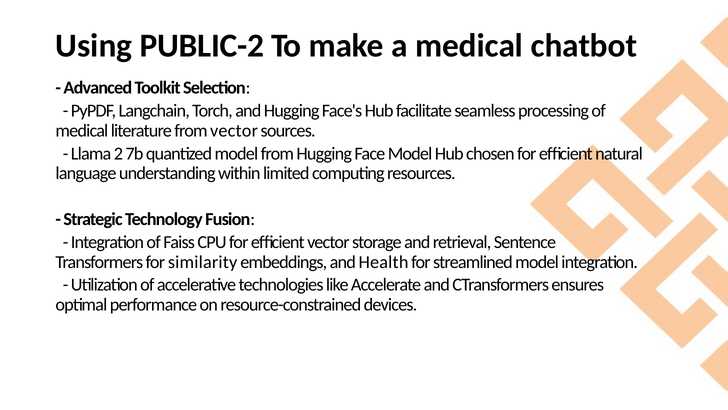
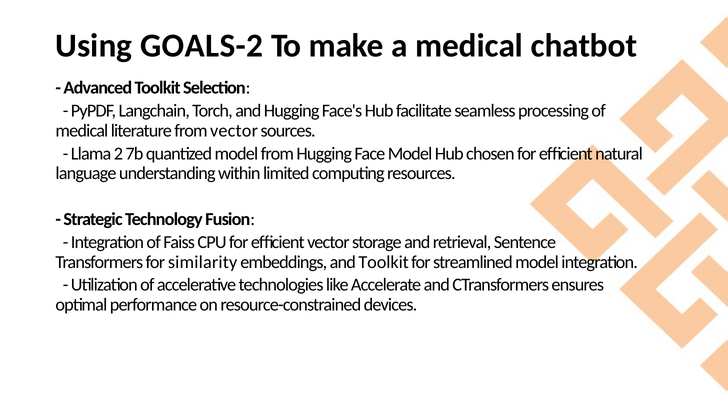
PUBLIC-2: PUBLIC-2 -> GOALS-2
and Health: Health -> Toolkit
